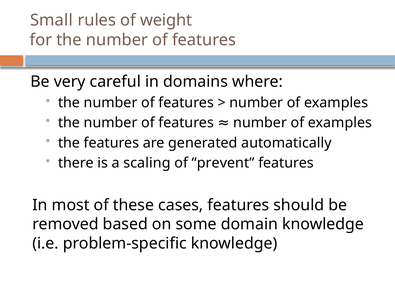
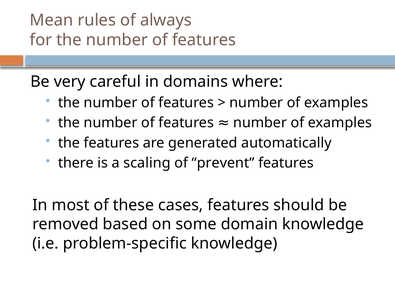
Small: Small -> Mean
weight: weight -> always
